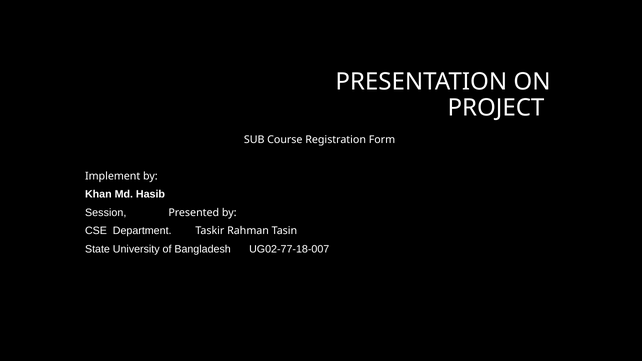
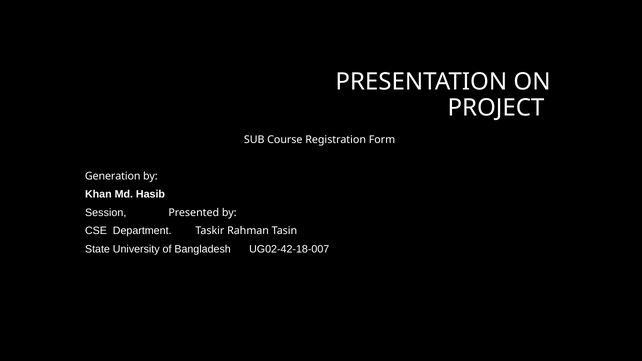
Implement: Implement -> Generation
UG02-77-18-007: UG02-77-18-007 -> UG02-42-18-007
